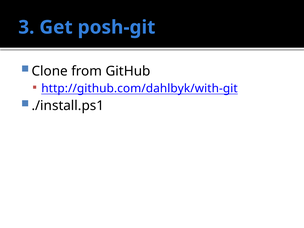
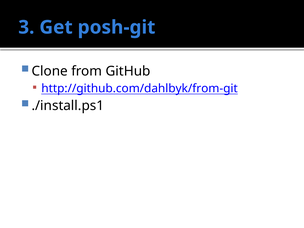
http://github.com/dahlbyk/with-git: http://github.com/dahlbyk/with-git -> http://github.com/dahlbyk/from-git
